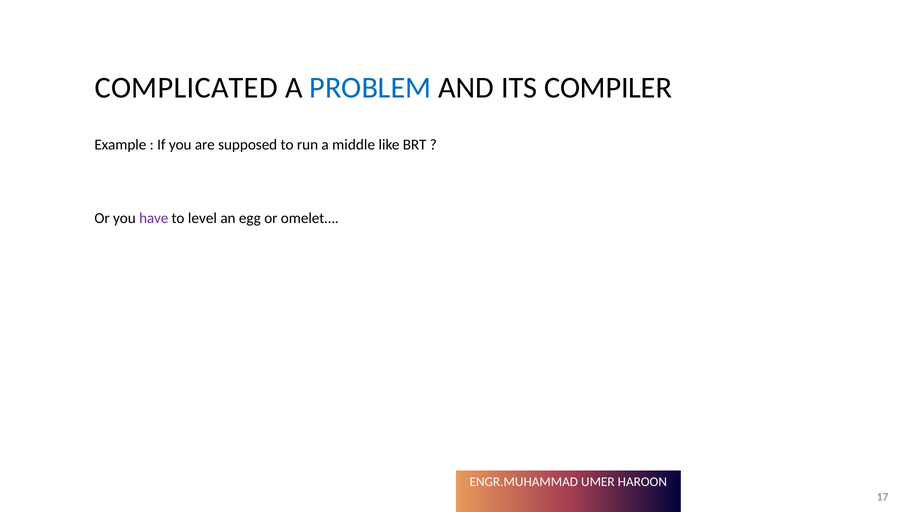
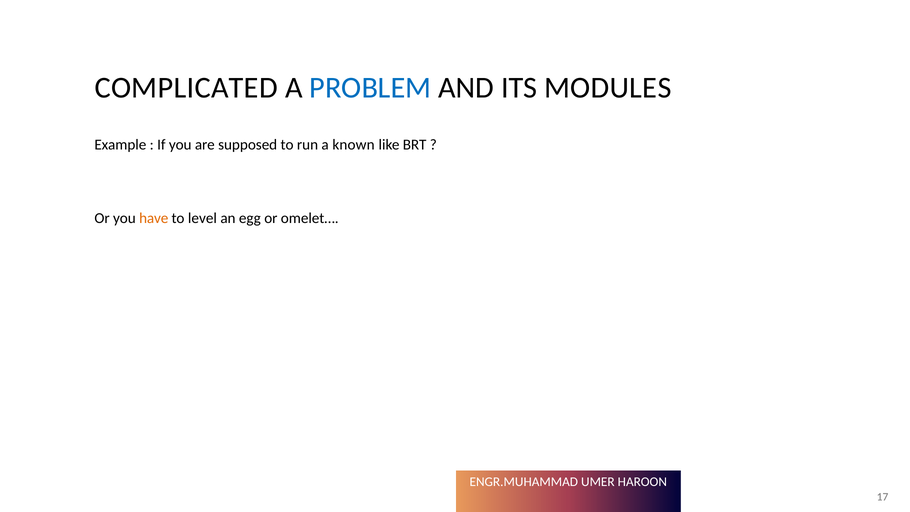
COMPILER: COMPILER -> MODULES
middle: middle -> known
have colour: purple -> orange
